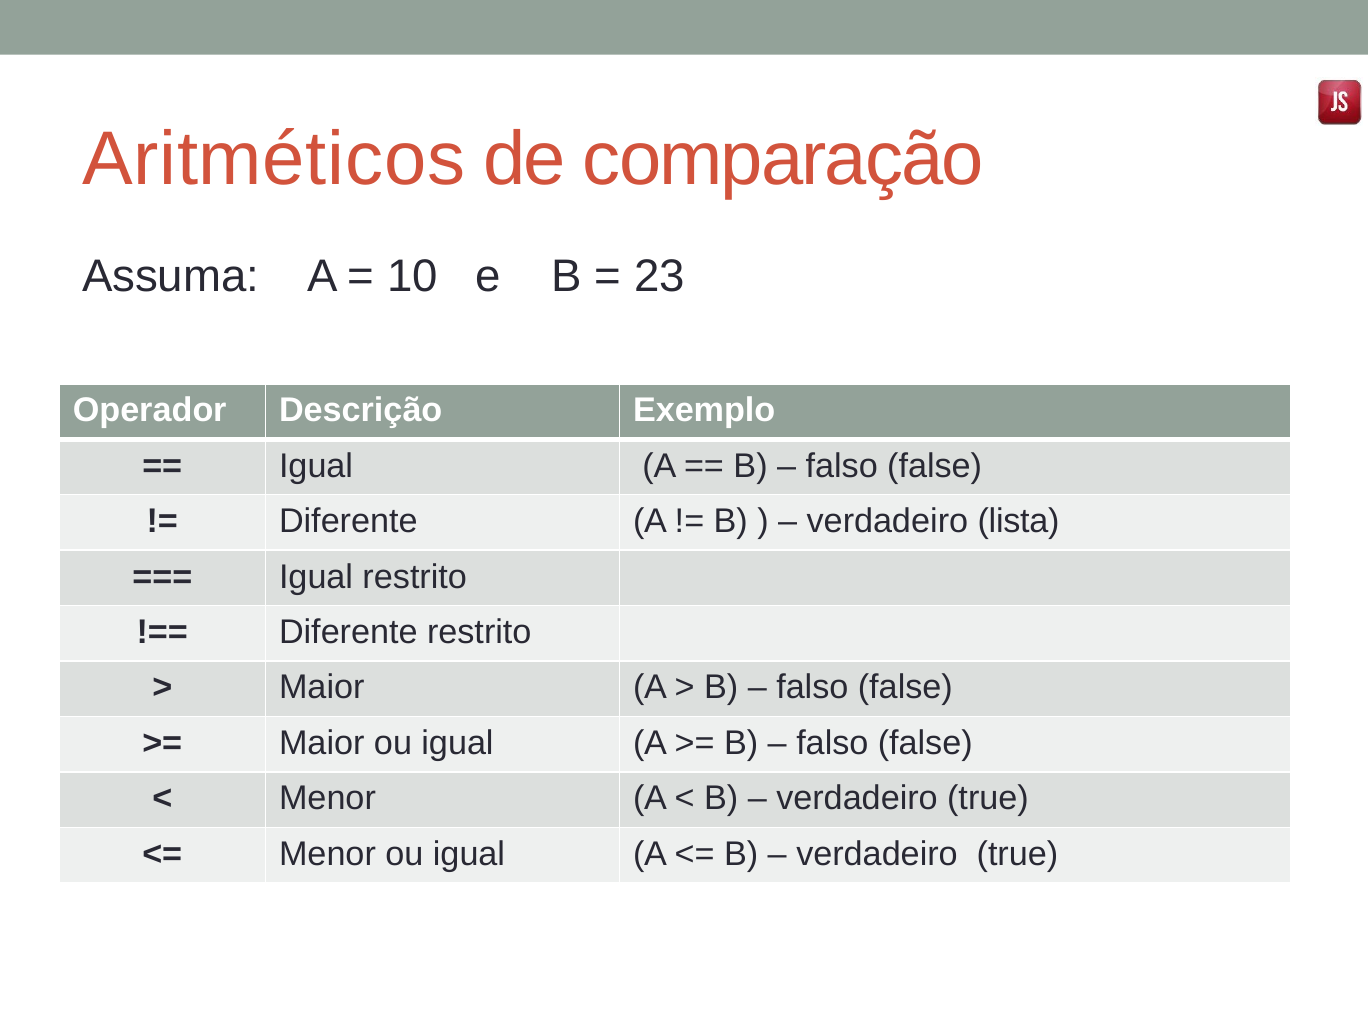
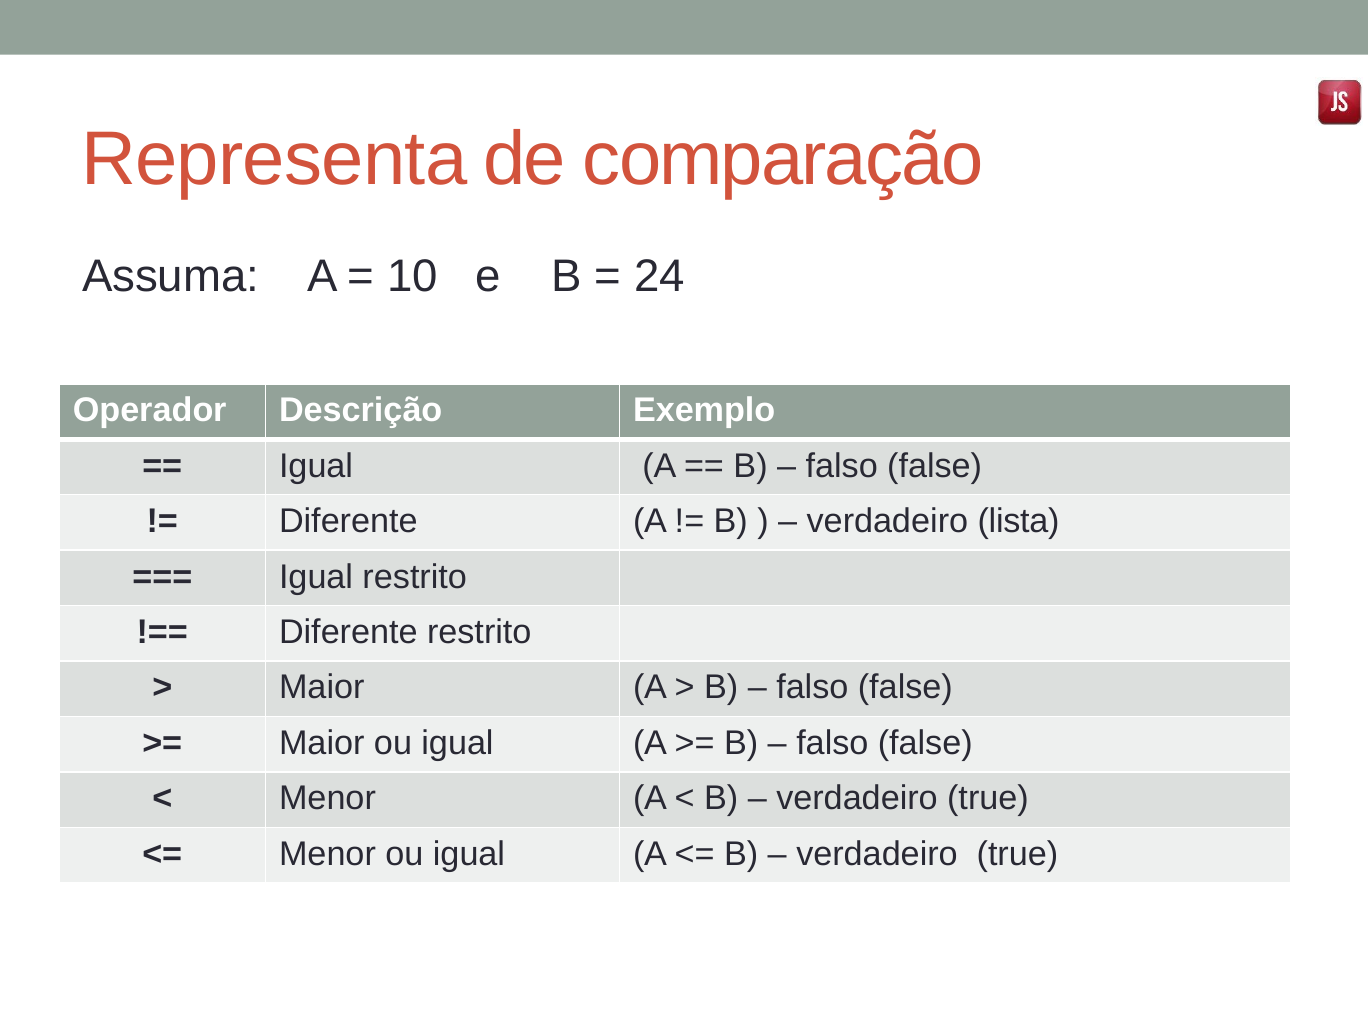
Aritméticos: Aritméticos -> Representa
23: 23 -> 24
